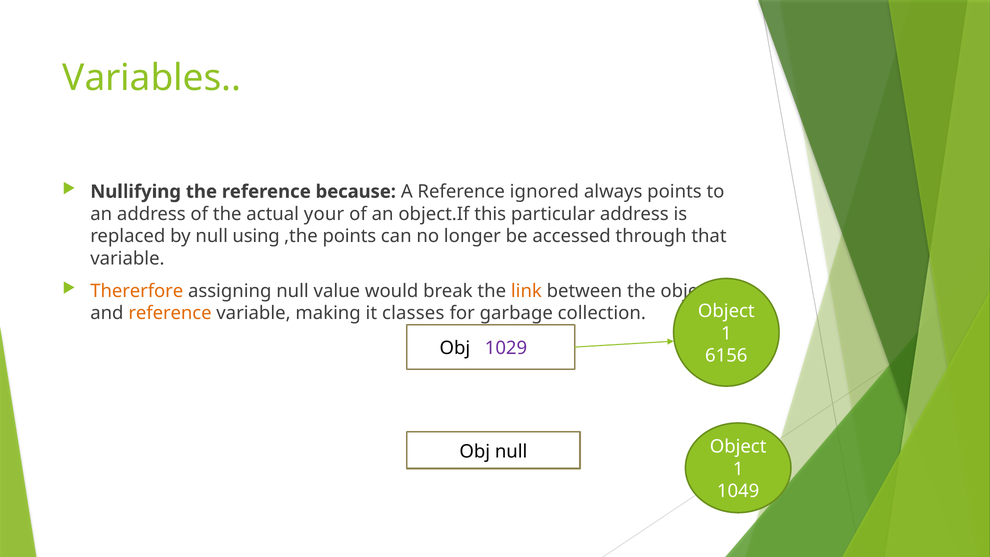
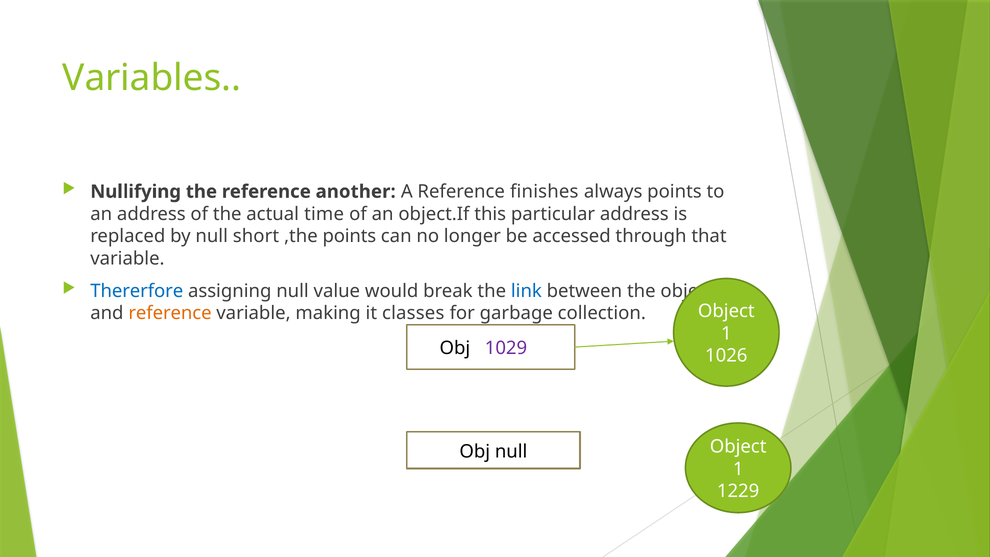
because: because -> another
ignored: ignored -> finishes
your: your -> time
using: using -> short
Thererfore colour: orange -> blue
link colour: orange -> blue
6156: 6156 -> 1026
1049: 1049 -> 1229
